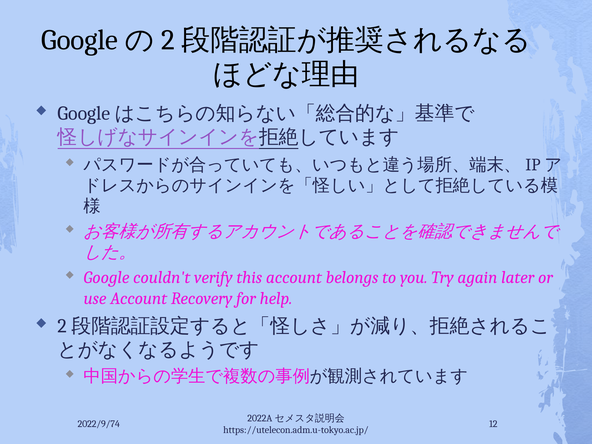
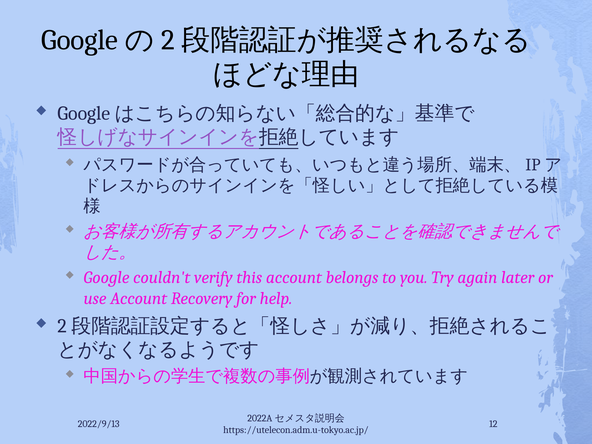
2022/9/74: 2022/9/74 -> 2022/9/13
